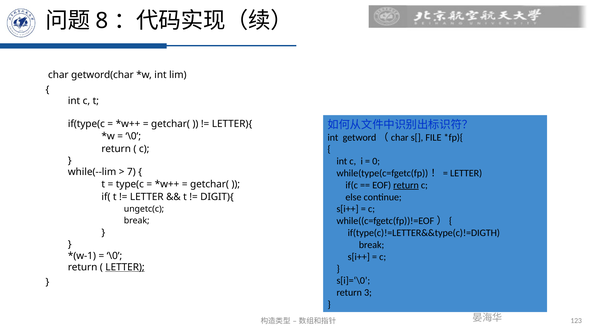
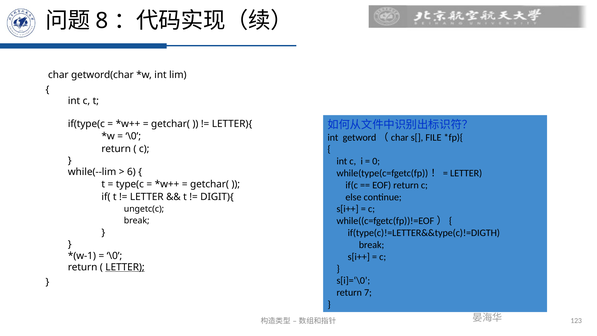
7: 7 -> 6
return at (406, 185) underline: present -> none
3: 3 -> 7
